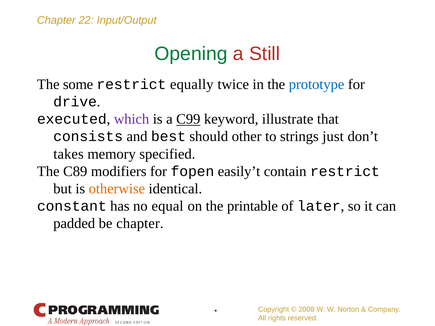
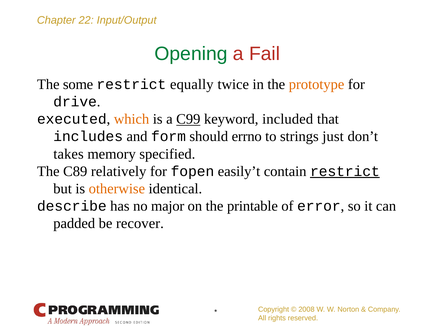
Still: Still -> Fail
prototype colour: blue -> orange
which colour: purple -> orange
illustrate: illustrate -> included
consists: consists -> includes
best: best -> form
other: other -> errno
modifiers: modifiers -> relatively
restrict at (345, 171) underline: none -> present
constant: constant -> describe
equal: equal -> major
later: later -> error
be chapter: chapter -> recover
